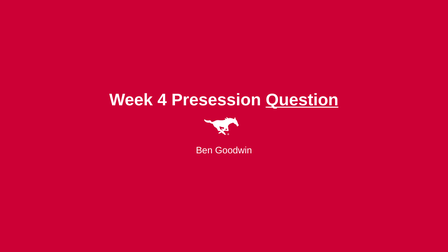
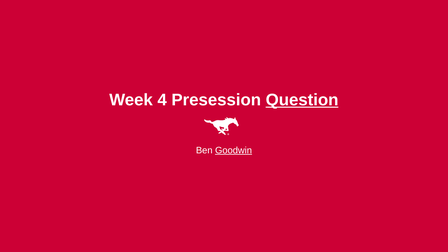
Goodwin underline: none -> present
